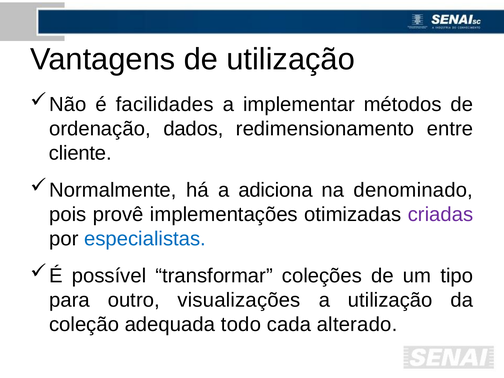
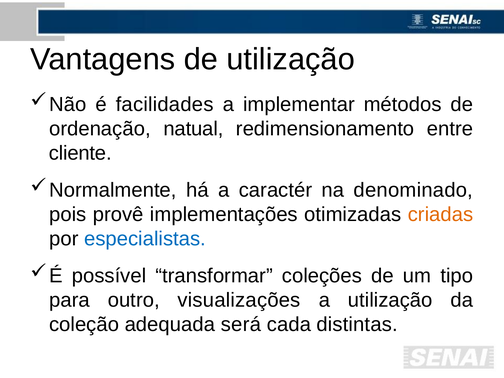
dados: dados -> natual
adiciona: adiciona -> caractér
criadas colour: purple -> orange
todo: todo -> será
alterado: alterado -> distintas
